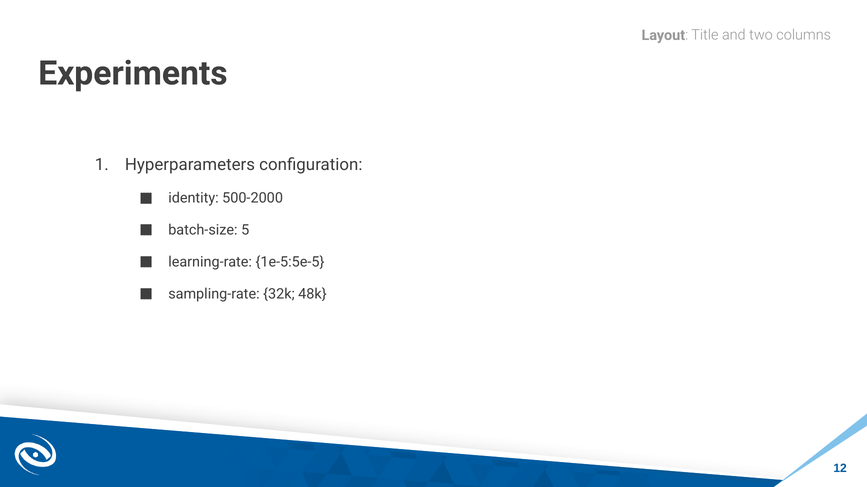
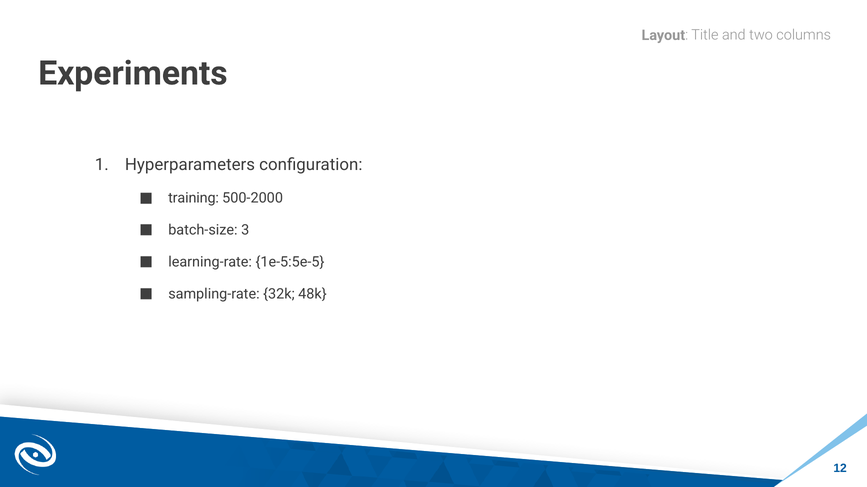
identity: identity -> training
5: 5 -> 3
